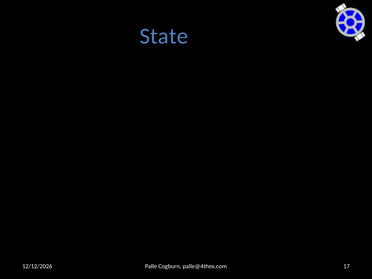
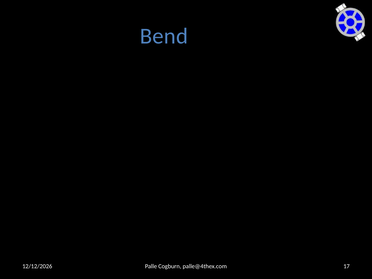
State: State -> Bend
